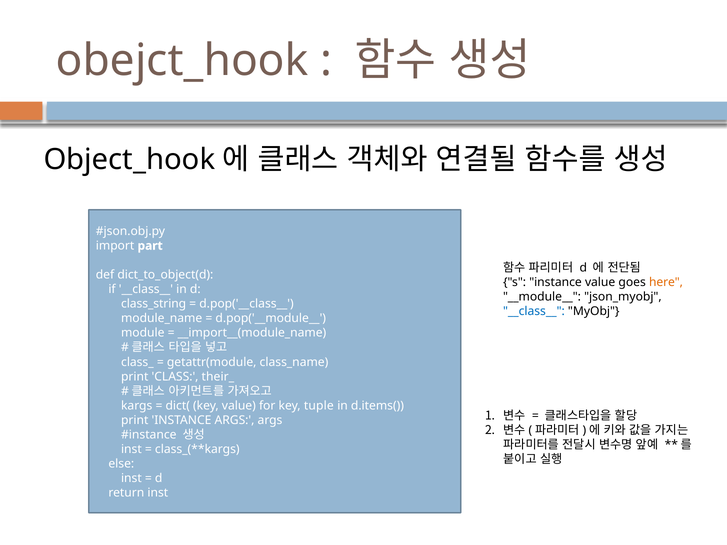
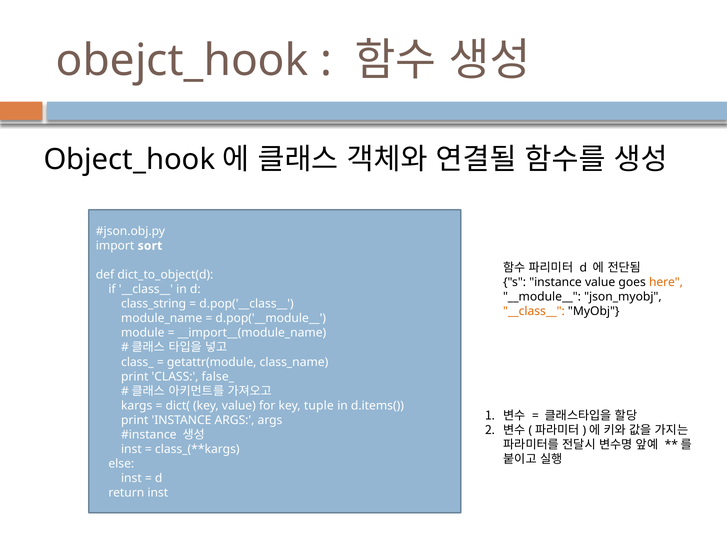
part: part -> sort
__class__ at (534, 311) colour: blue -> orange
their_: their_ -> false_
